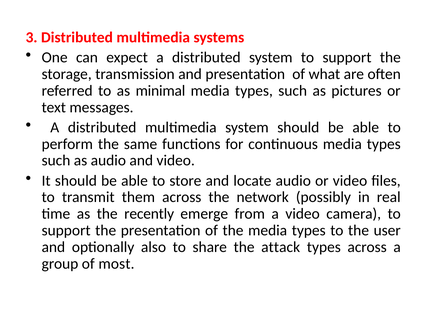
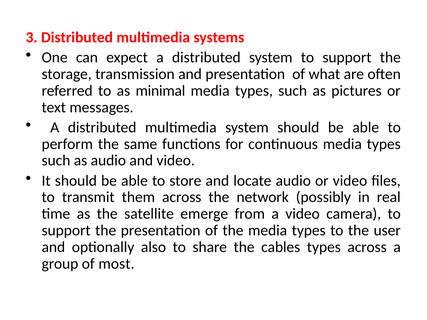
recently: recently -> satellite
attack: attack -> cables
